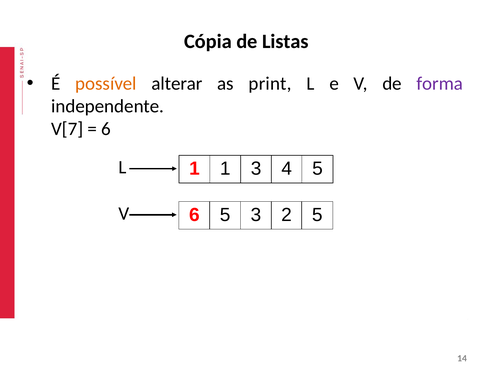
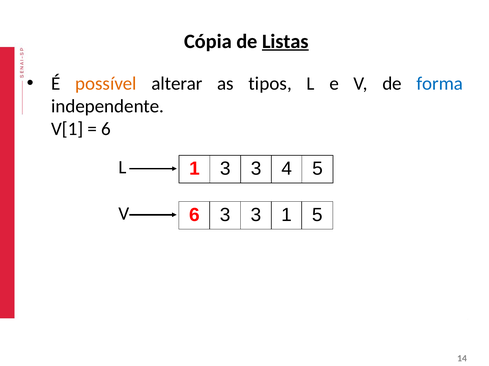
Listas underline: none -> present
print: print -> tipos
forma colour: purple -> blue
V[7: V[7 -> V[1
1 1: 1 -> 3
6 5: 5 -> 3
3 2: 2 -> 1
